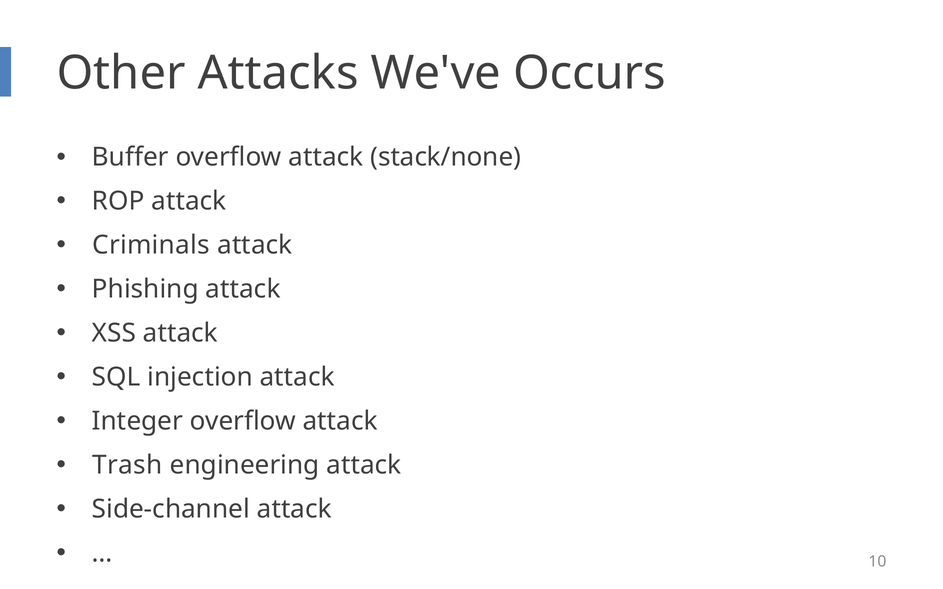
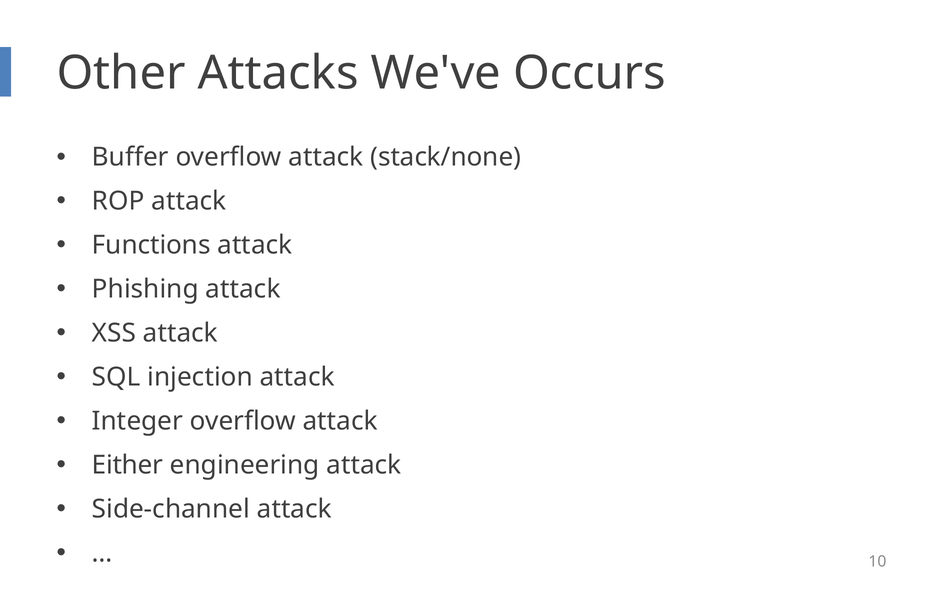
Criminals: Criminals -> Functions
Trash: Trash -> Either
